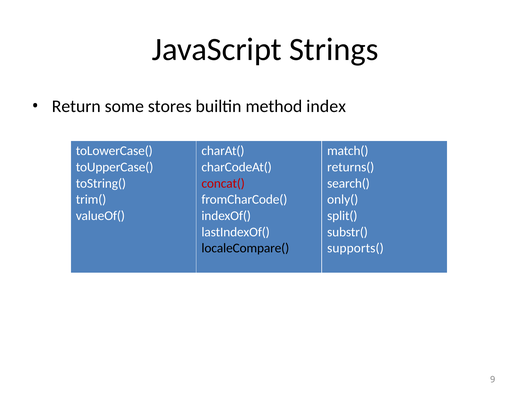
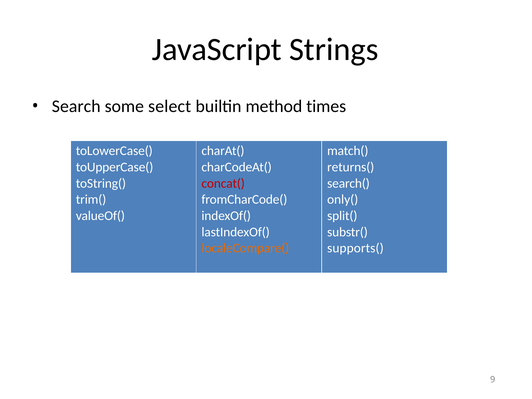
Return: Return -> Search
stores: stores -> select
index: index -> times
localeCompare( colour: black -> orange
